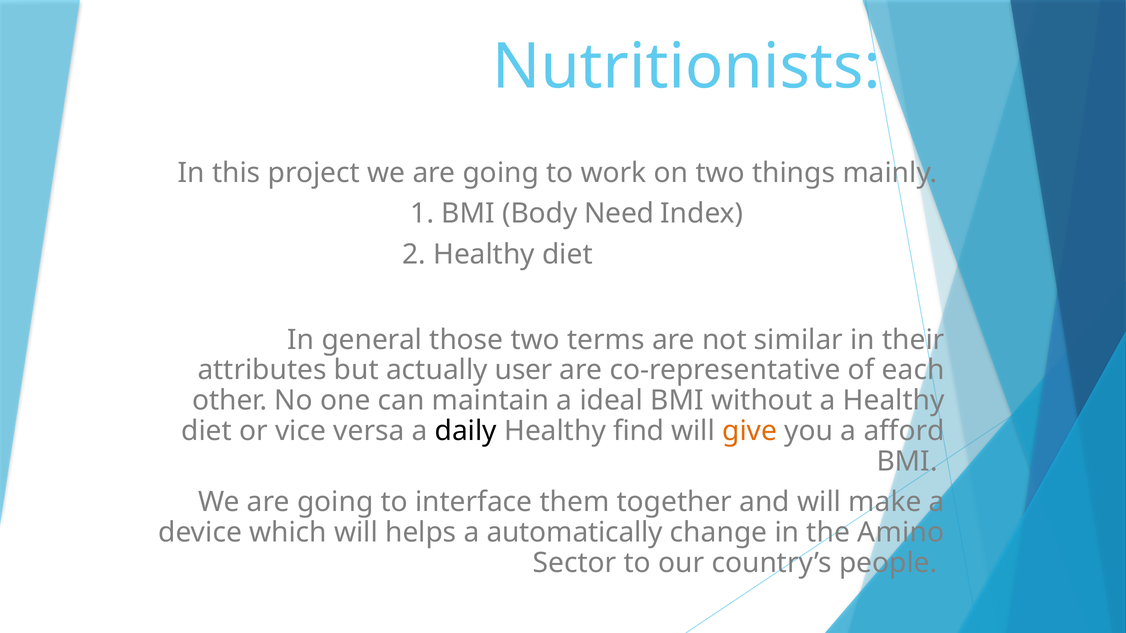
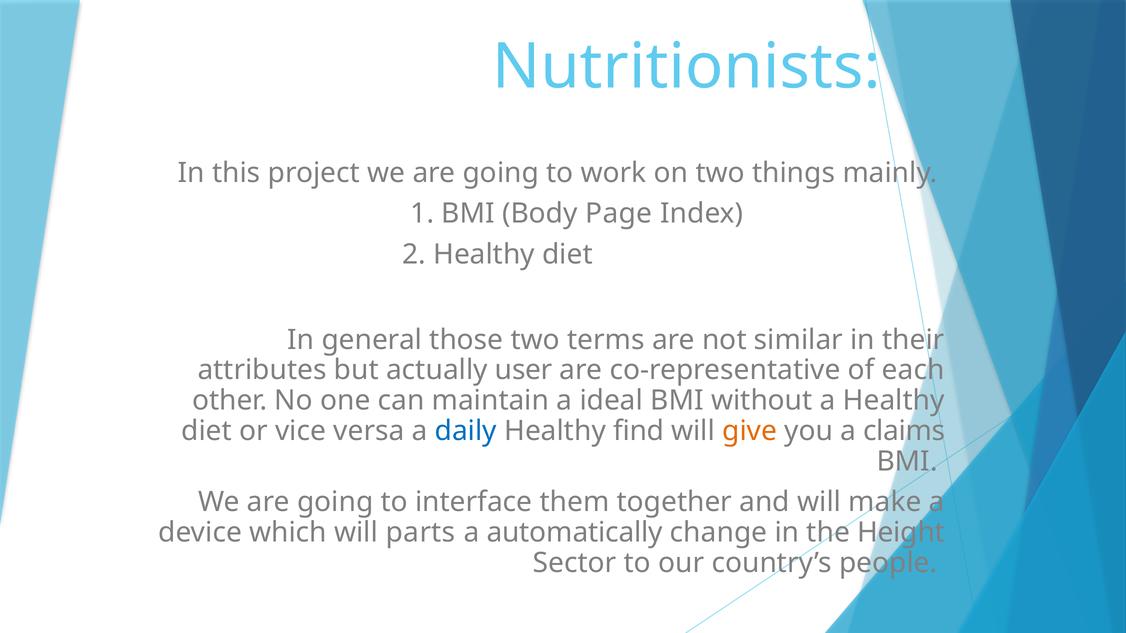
Need: Need -> Page
daily colour: black -> blue
afford: afford -> claims
helps: helps -> parts
Amino: Amino -> Height
